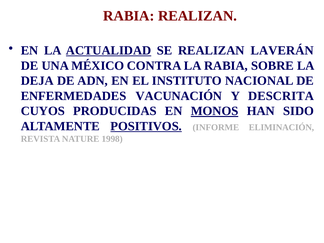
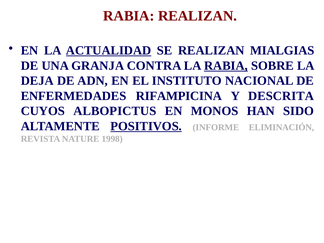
LAVERÁN: LAVERÁN -> MIALGIAS
MÉXICO: MÉXICO -> GRANJA
RABIA at (226, 66) underline: none -> present
VACUNACIÓN: VACUNACIÓN -> RIFAMPICINA
PRODUCIDAS: PRODUCIDAS -> ALBOPICTUS
MONOS underline: present -> none
